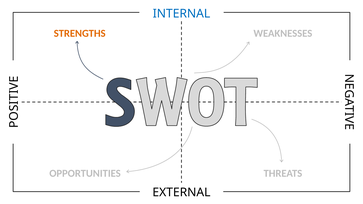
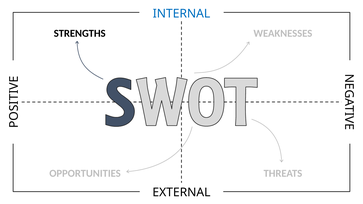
STRENGTHS colour: orange -> black
